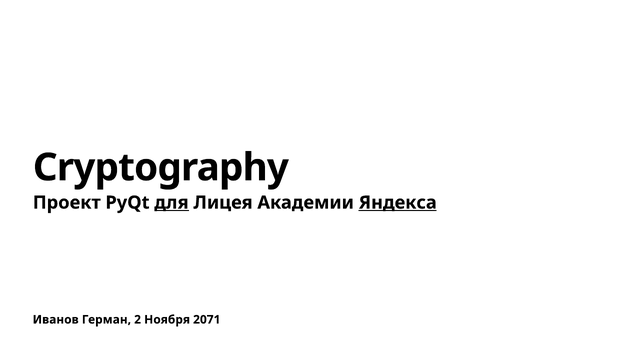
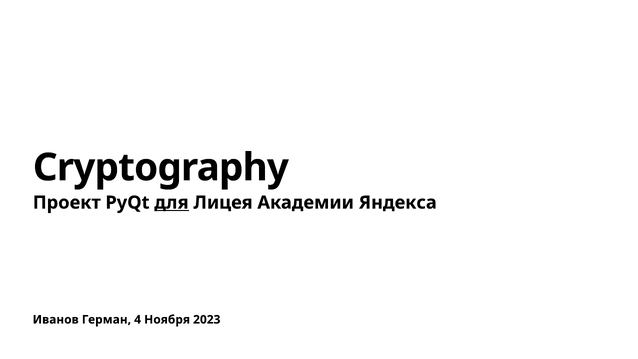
Яндекса underline: present -> none
2: 2 -> 4
2071: 2071 -> 2023
